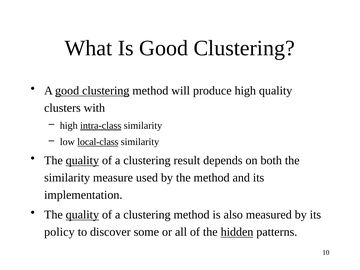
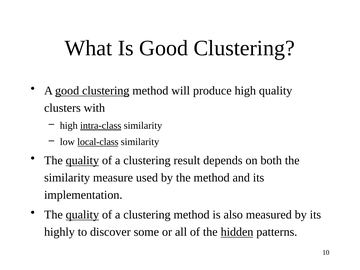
policy: policy -> highly
